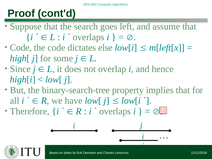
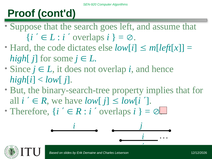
Code at (21, 48): Code -> Hard
